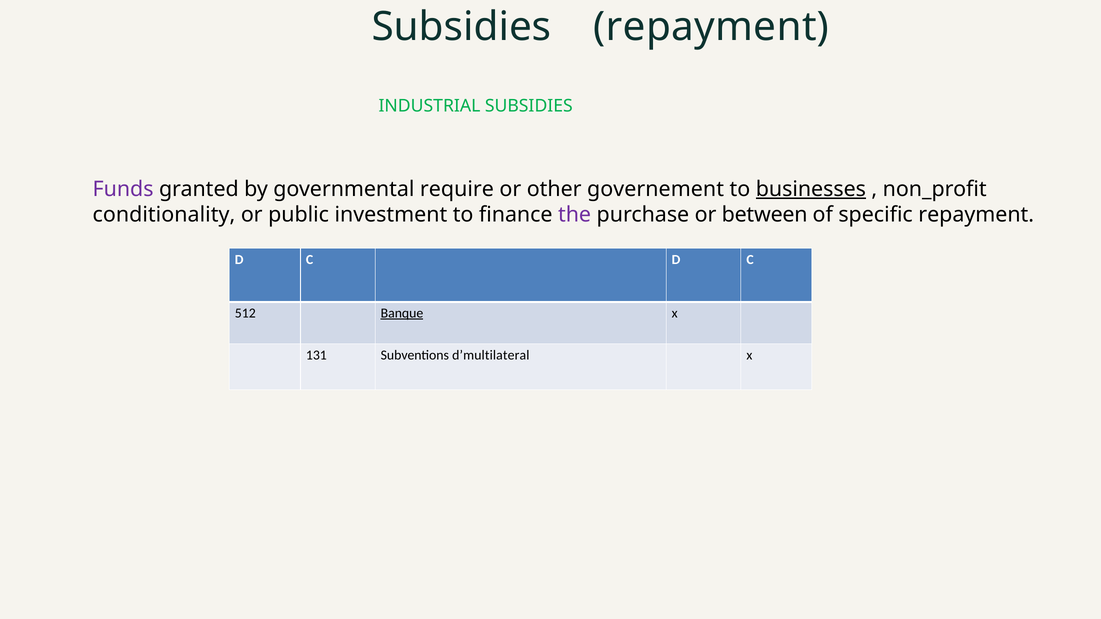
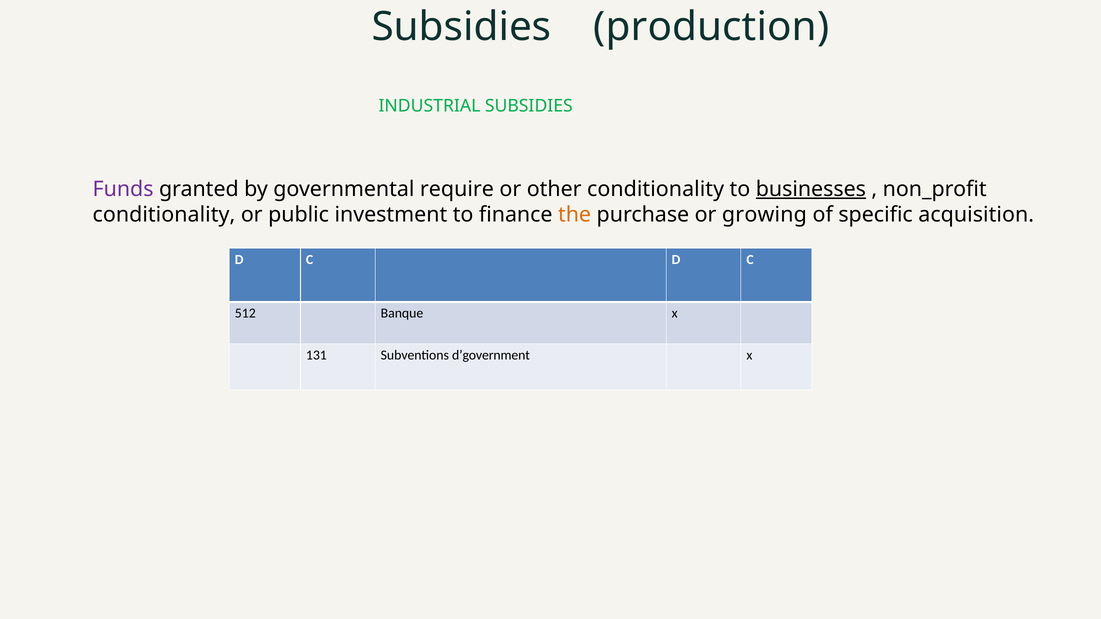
Subsidies repayment: repayment -> production
other governement: governement -> conditionality
the colour: purple -> orange
between: between -> growing
specific repayment: repayment -> acquisition
Banque underline: present -> none
d’multilateral: d’multilateral -> d’government
